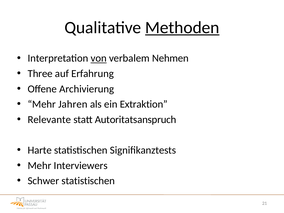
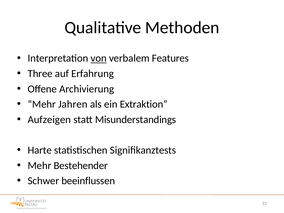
Methoden underline: present -> none
Nehmen: Nehmen -> Features
Relevante: Relevante -> Aufzeigen
Autoritatsanspruch: Autoritatsanspruch -> Misunderstandings
Interviewers: Interviewers -> Bestehender
Schwer statistischen: statistischen -> beeinflussen
